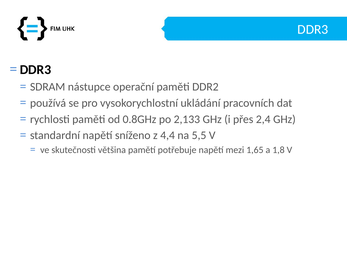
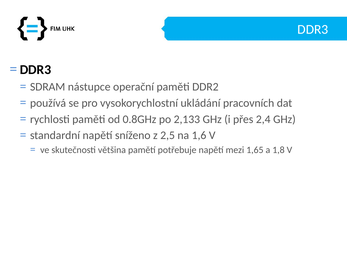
4,4: 4,4 -> 2,5
5,5: 5,5 -> 1,6
